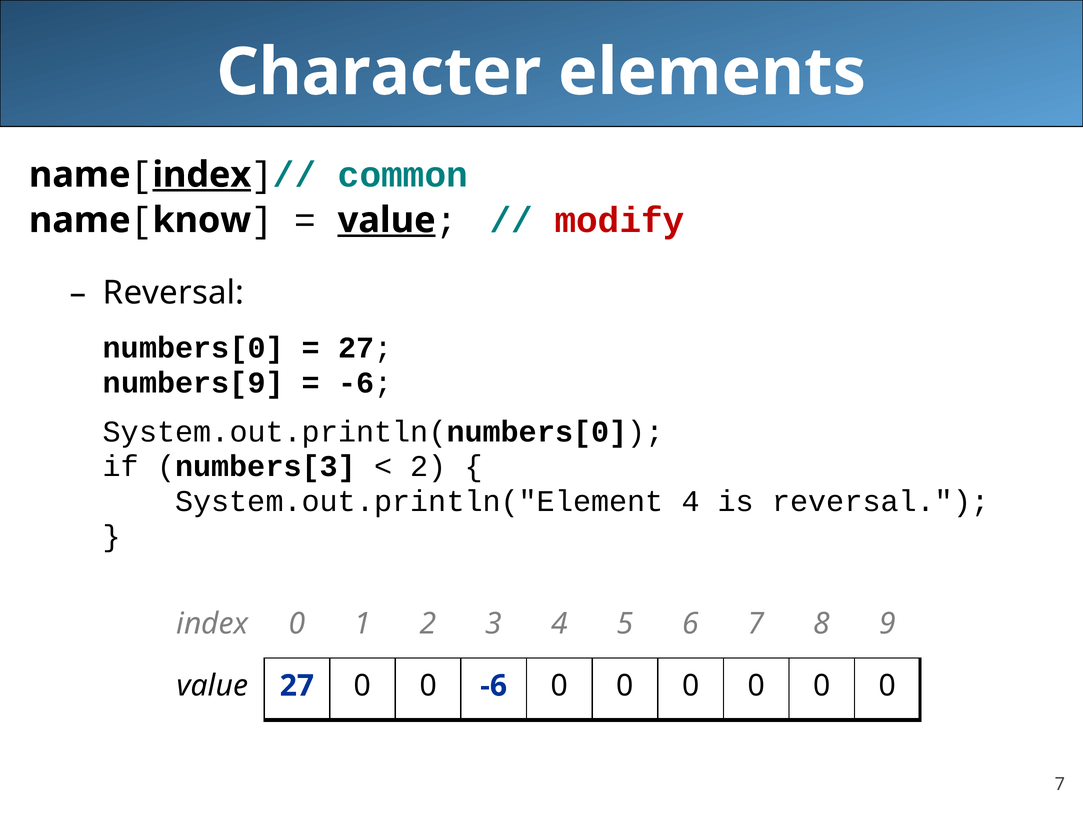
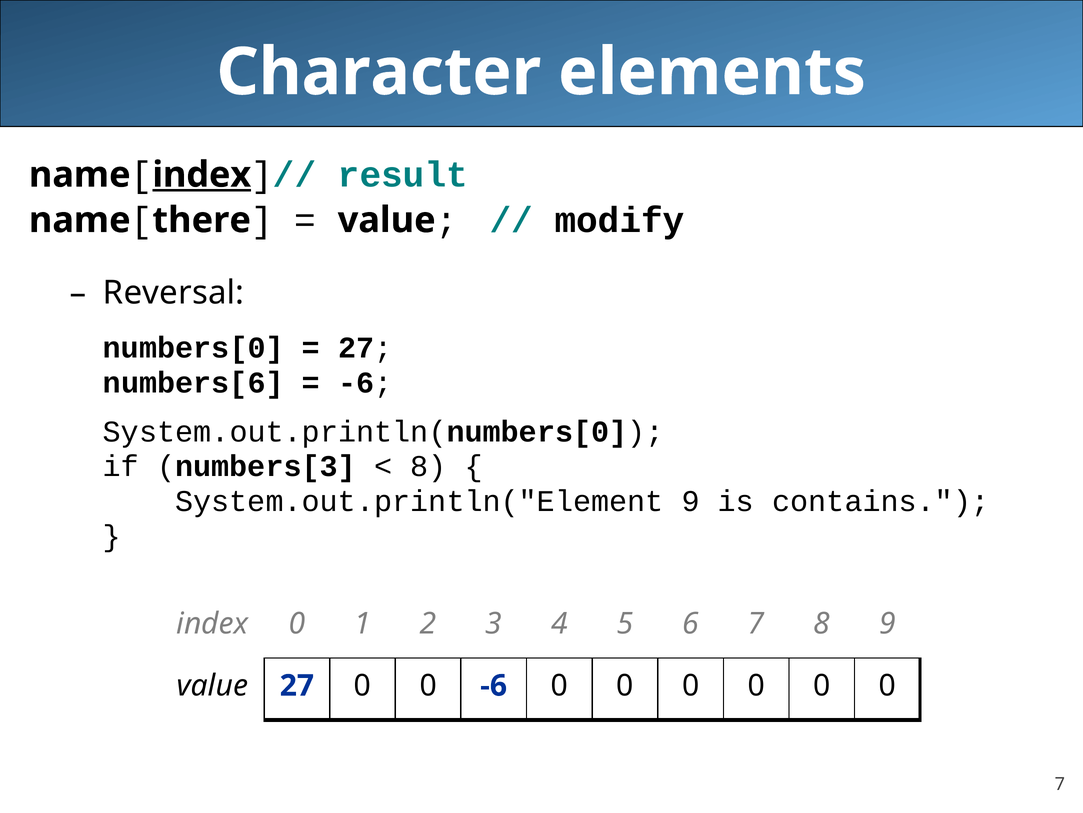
common: common -> result
know: know -> there
value at (387, 220) underline: present -> none
modify colour: red -> black
numbers[9: numbers[9 -> numbers[6
2 at (428, 466): 2 -> 8
System.out.println("Element 4: 4 -> 9
is reversal: reversal -> contains
